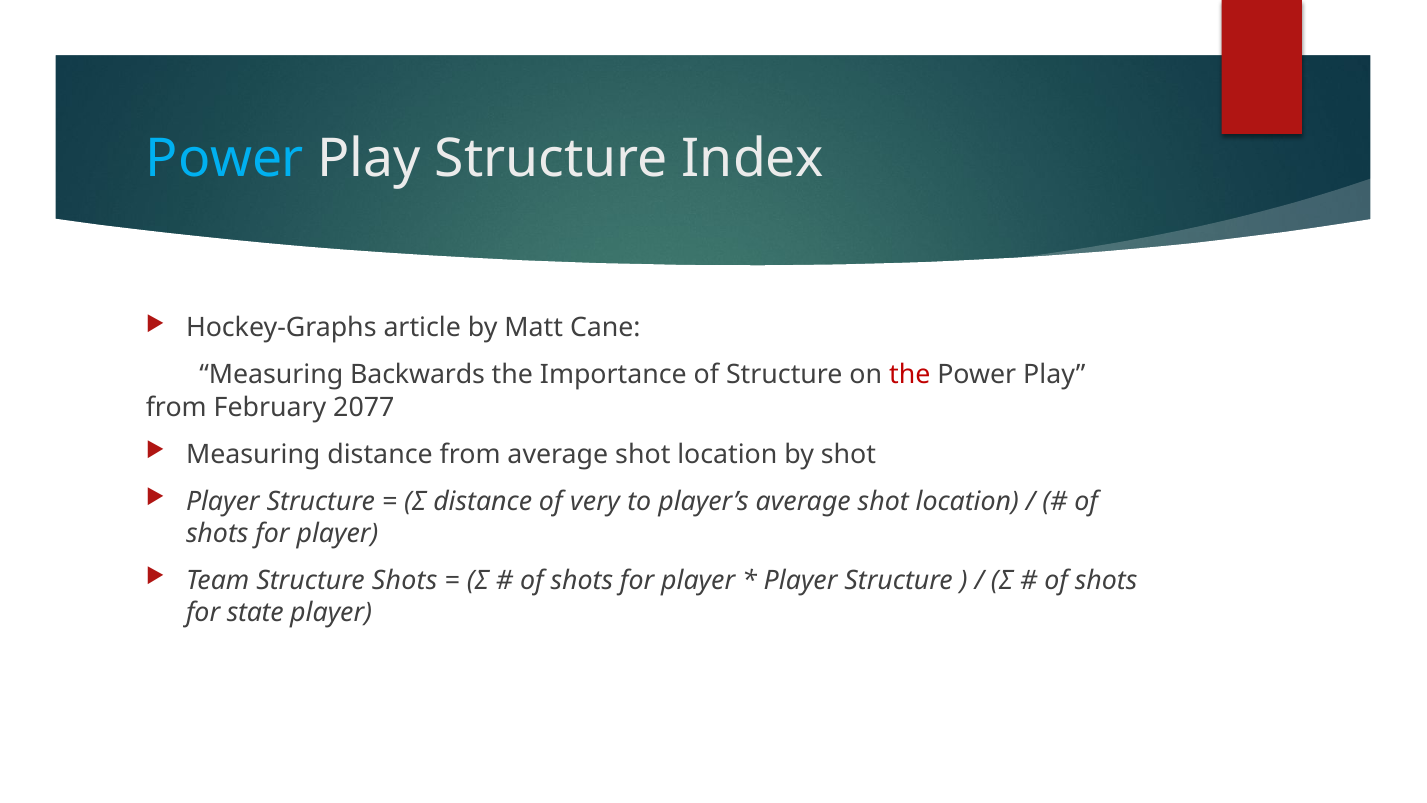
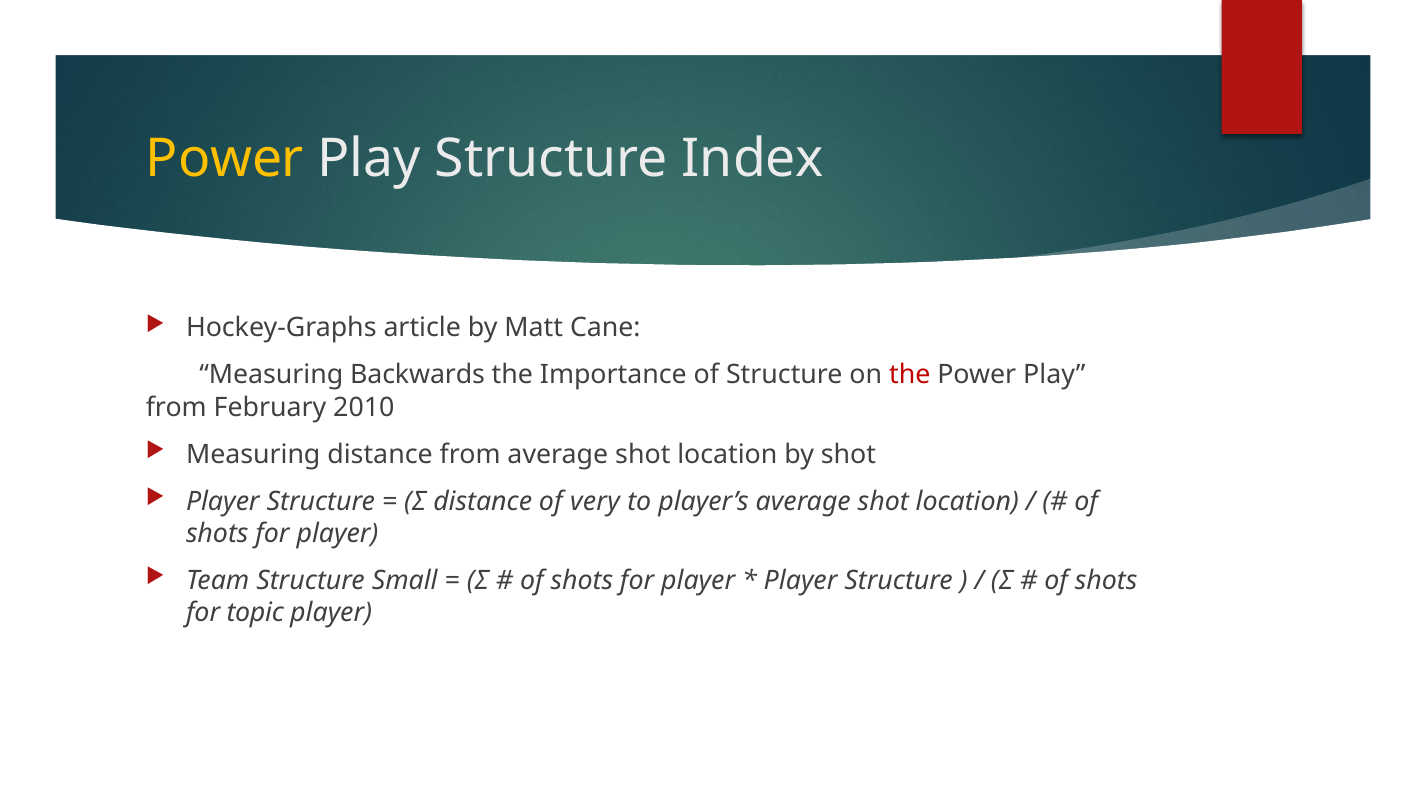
Power at (225, 159) colour: light blue -> yellow
2077: 2077 -> 2010
Structure Shots: Shots -> Small
state: state -> topic
